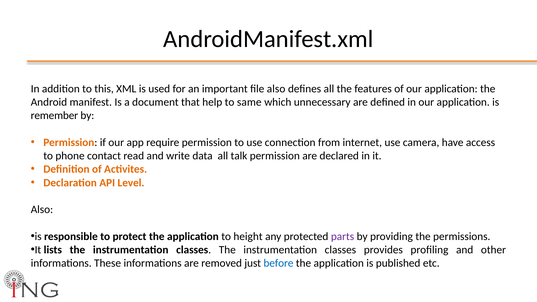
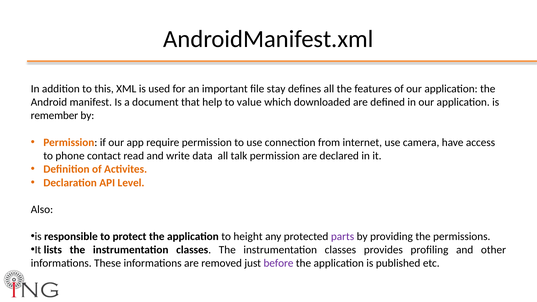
file also: also -> stay
same: same -> value
unnecessary: unnecessary -> downloaded
before colour: blue -> purple
